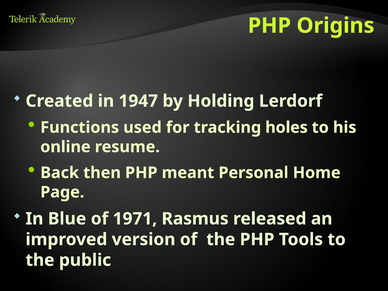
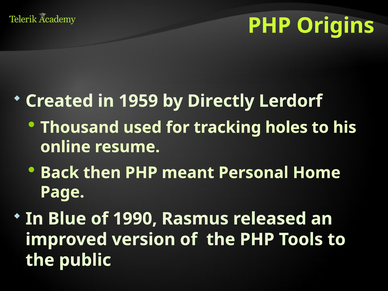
1947: 1947 -> 1959
Holding: Holding -> Directly
Functions: Functions -> Thousand
1971: 1971 -> 1990
